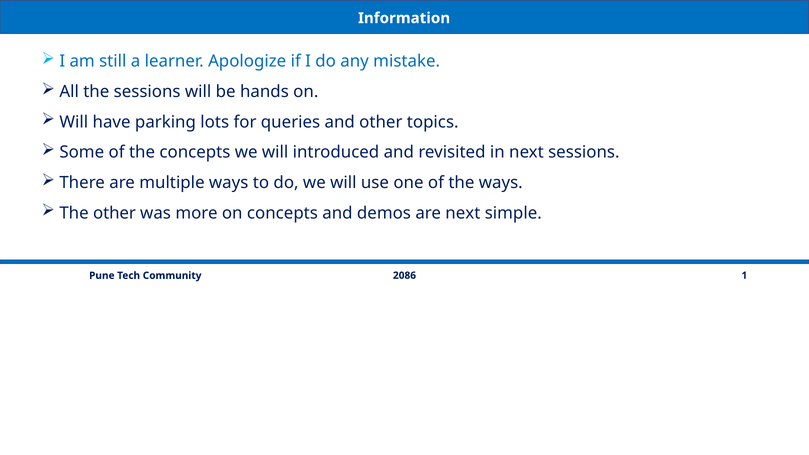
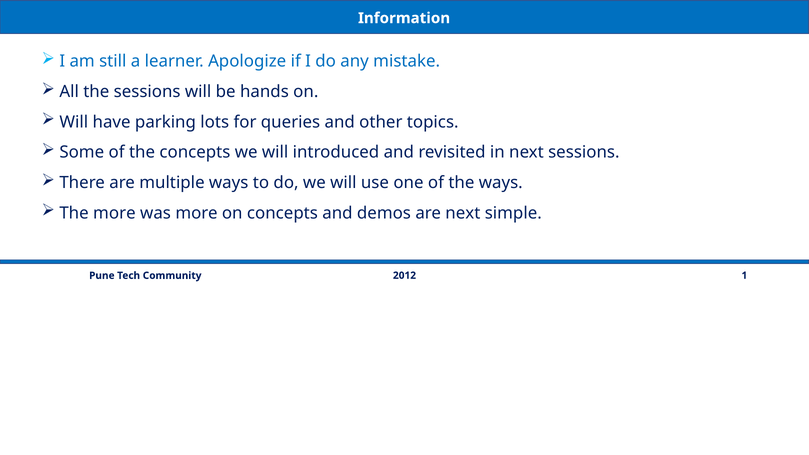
The other: other -> more
2086: 2086 -> 2012
